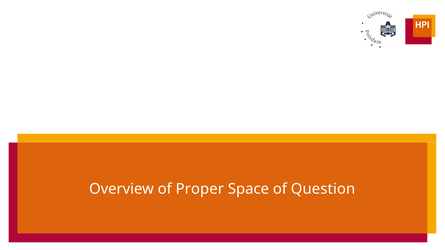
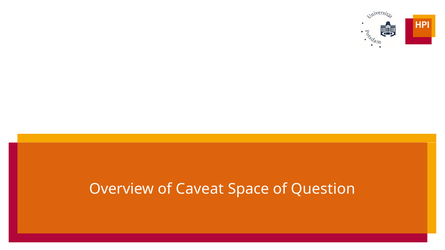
Proper: Proper -> Caveat
